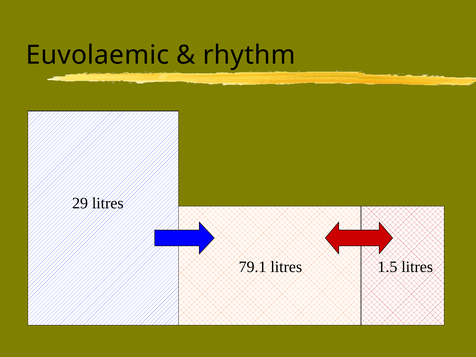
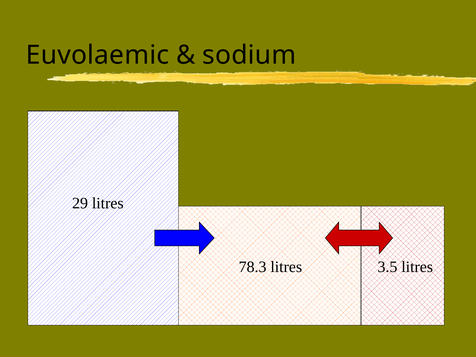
rhythm: rhythm -> sodium
79.1: 79.1 -> 78.3
1.5: 1.5 -> 3.5
